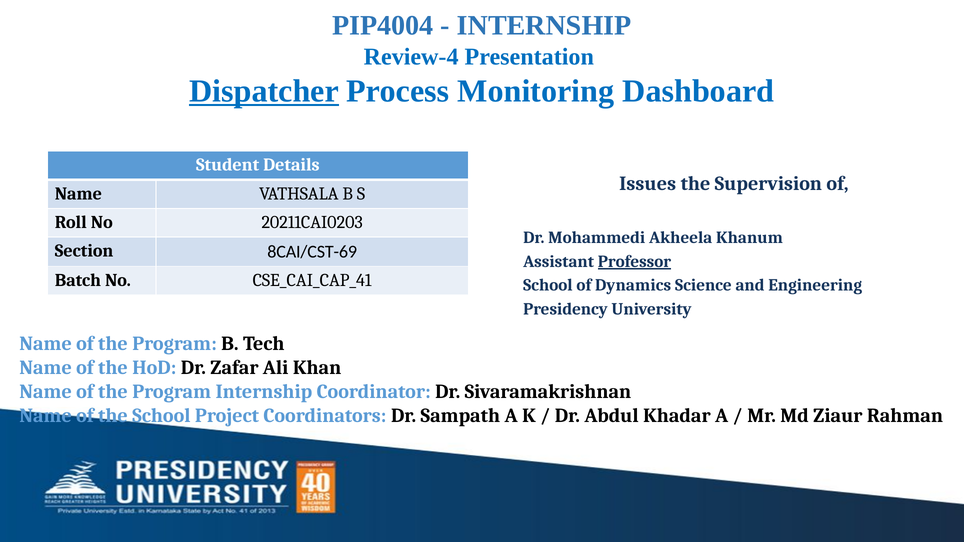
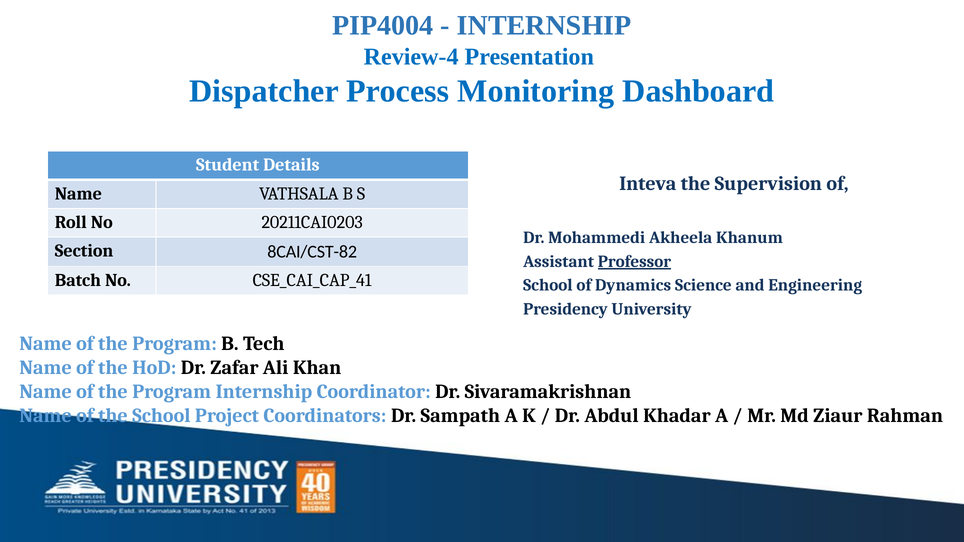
Dispatcher underline: present -> none
Issues: Issues -> Inteva
8CAI/CST-69: 8CAI/CST-69 -> 8CAI/CST-82
